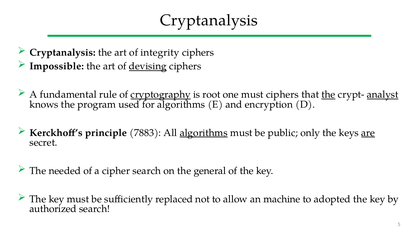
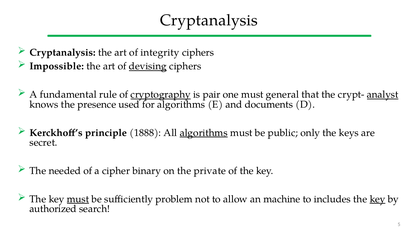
root: root -> pair
must ciphers: ciphers -> general
the at (328, 94) underline: present -> none
program: program -> presence
encryption: encryption -> documents
7883: 7883 -> 1888
are underline: present -> none
cipher search: search -> binary
general: general -> private
must at (78, 199) underline: none -> present
replaced: replaced -> problem
adopted: adopted -> includes
key at (378, 199) underline: none -> present
